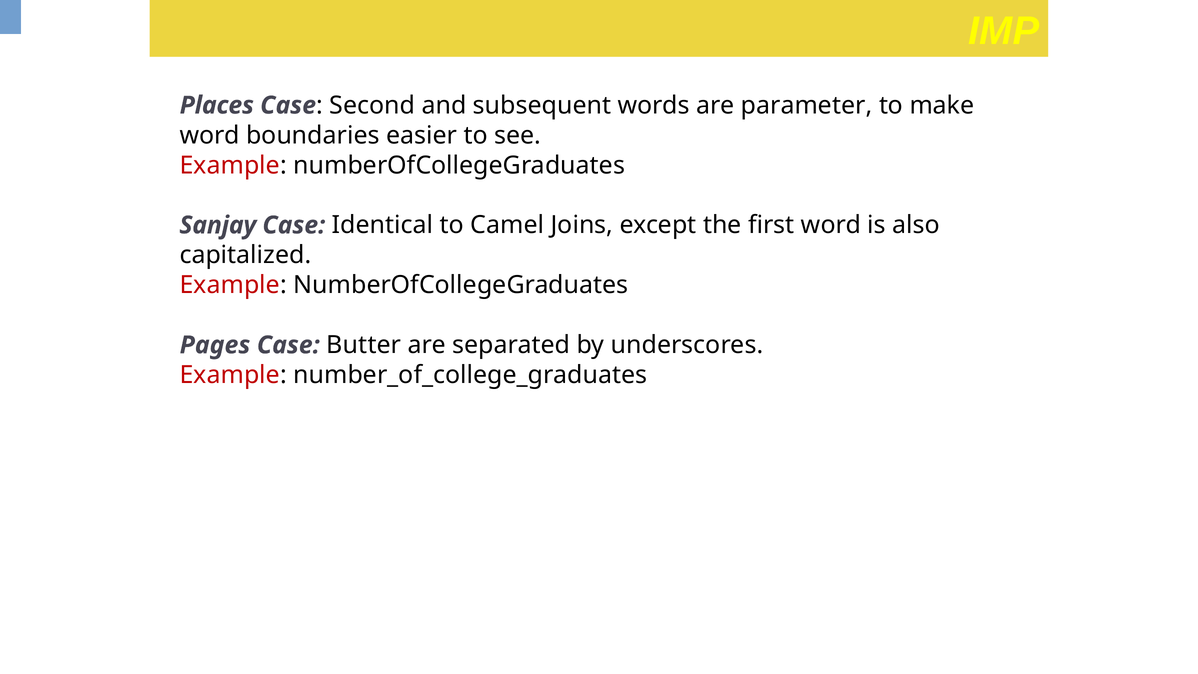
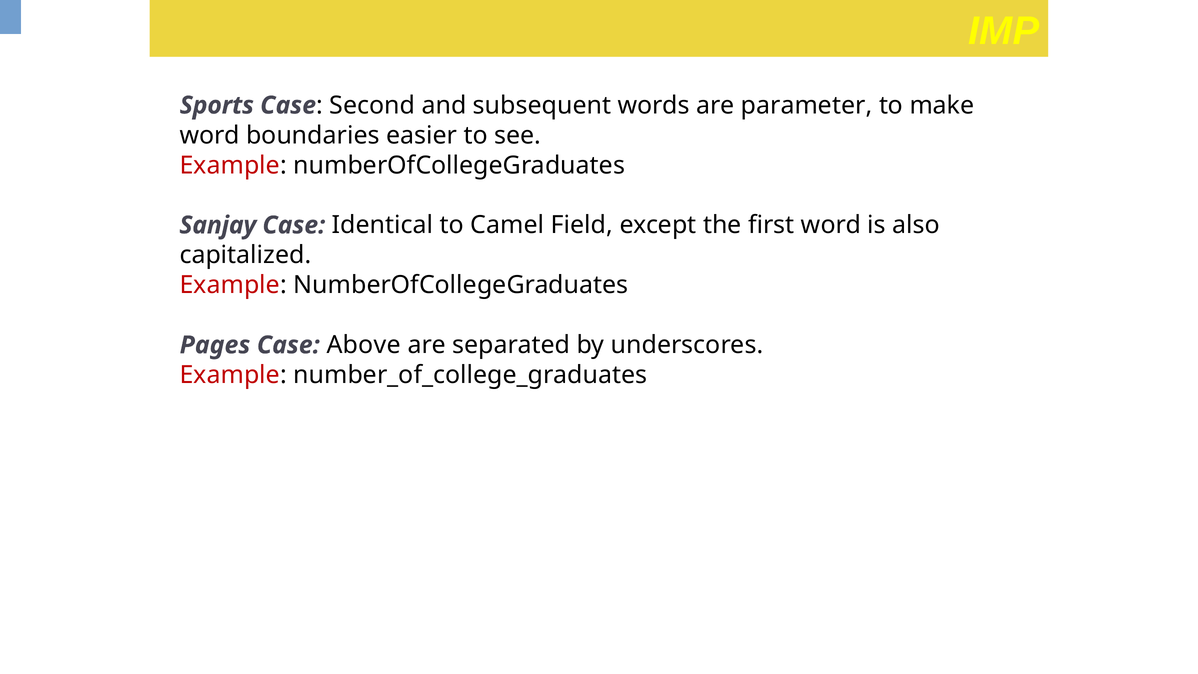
Places: Places -> Sports
Joins: Joins -> Field
Butter: Butter -> Above
